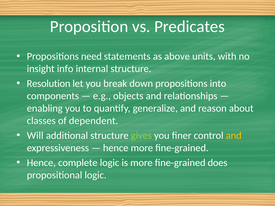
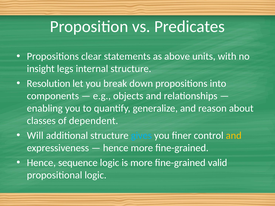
need: need -> clear
info: info -> legs
gives colour: light green -> light blue
complete: complete -> sequence
does: does -> valid
